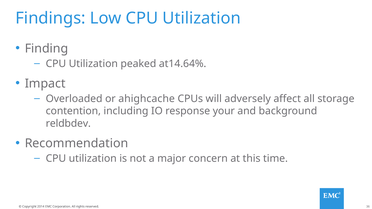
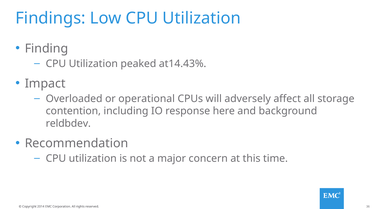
at14.64%: at14.64% -> at14.43%
ahighcache: ahighcache -> operational
your: your -> here
